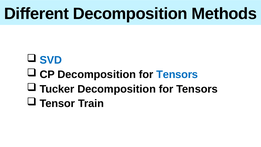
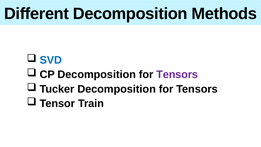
Tensors at (177, 74) colour: blue -> purple
